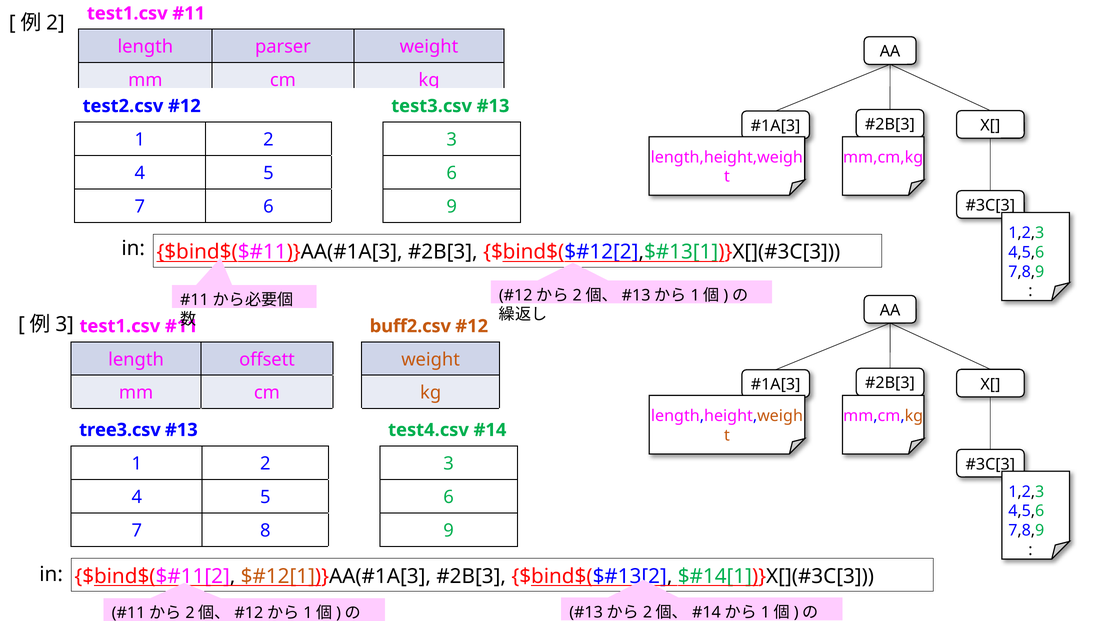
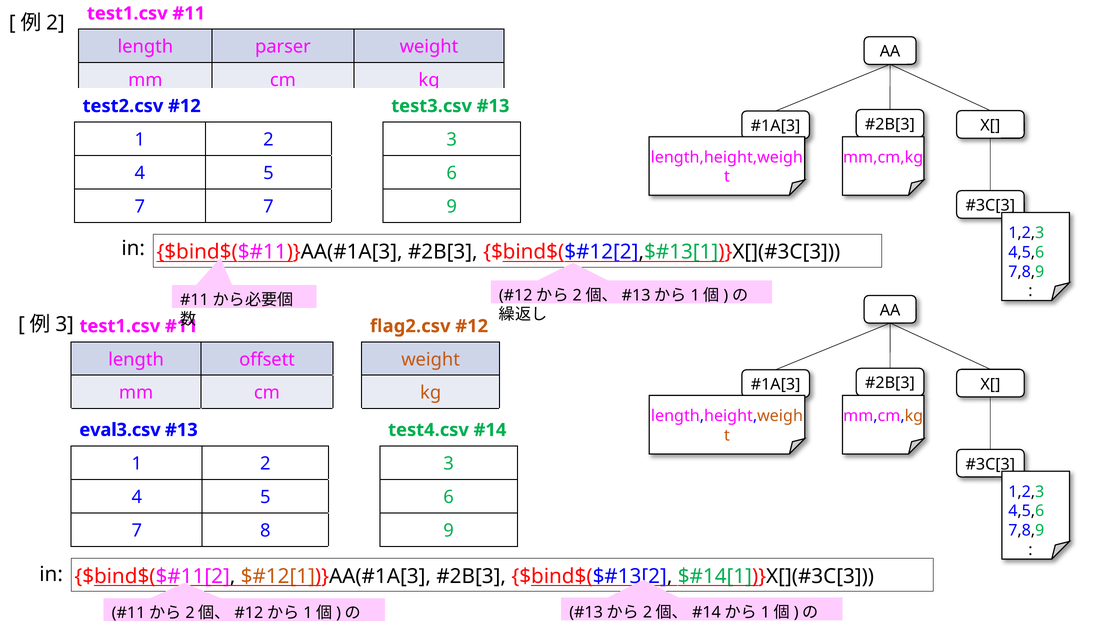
7 6: 6 -> 7
buff2.csv: buff2.csv -> flag2.csv
tree3.csv: tree3.csv -> eval3.csv
